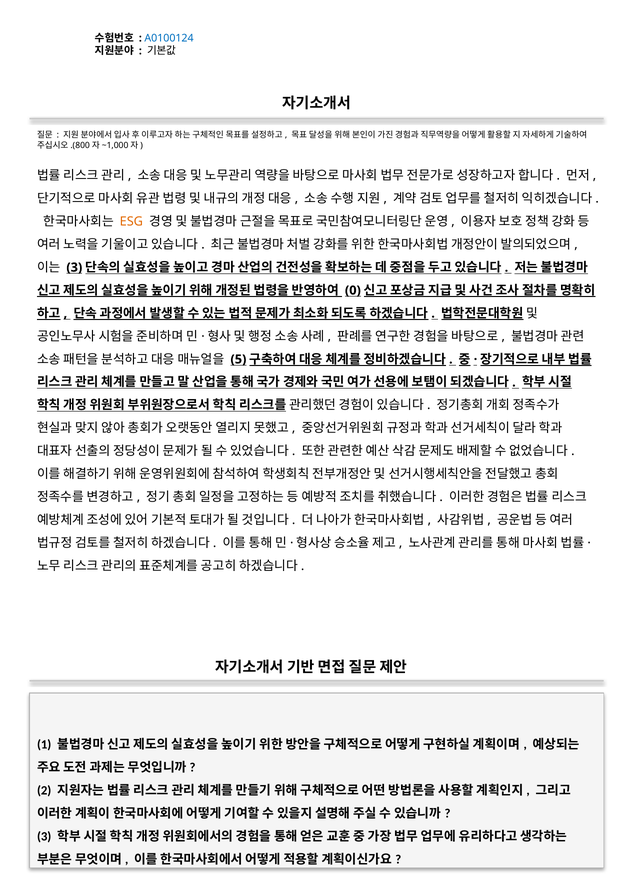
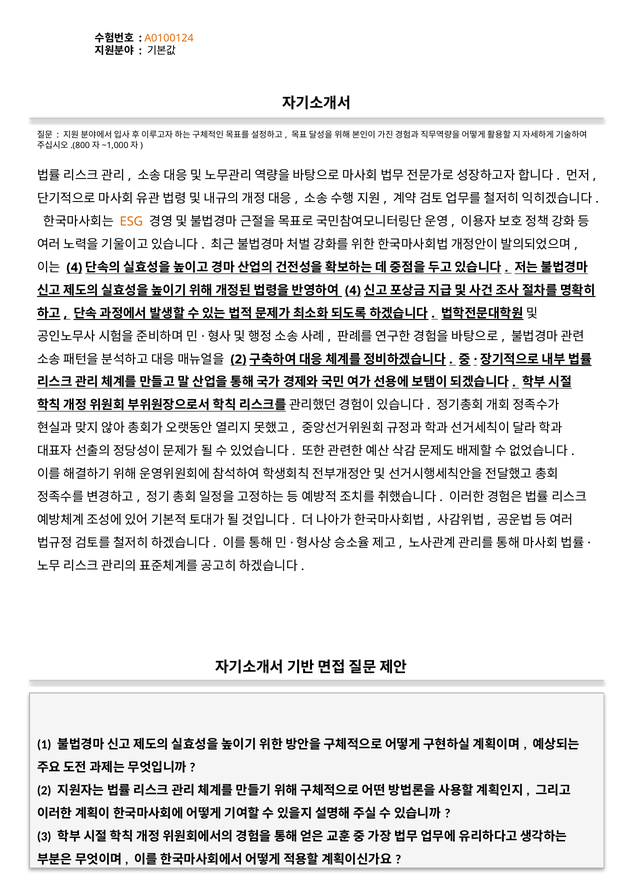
A0100124 colour: blue -> orange
3 at (74, 268): 3 -> 4
0 at (353, 290): 0 -> 4
5 at (238, 359): 5 -> 2
